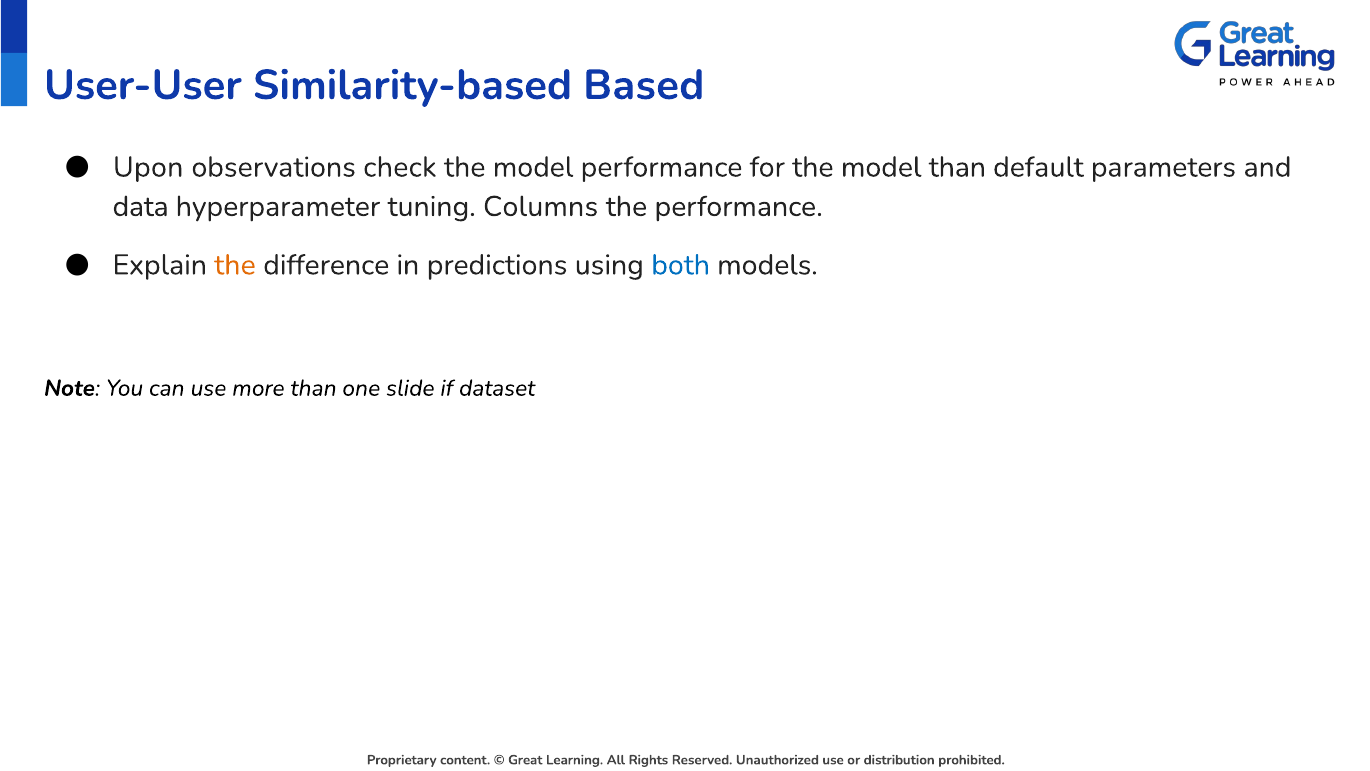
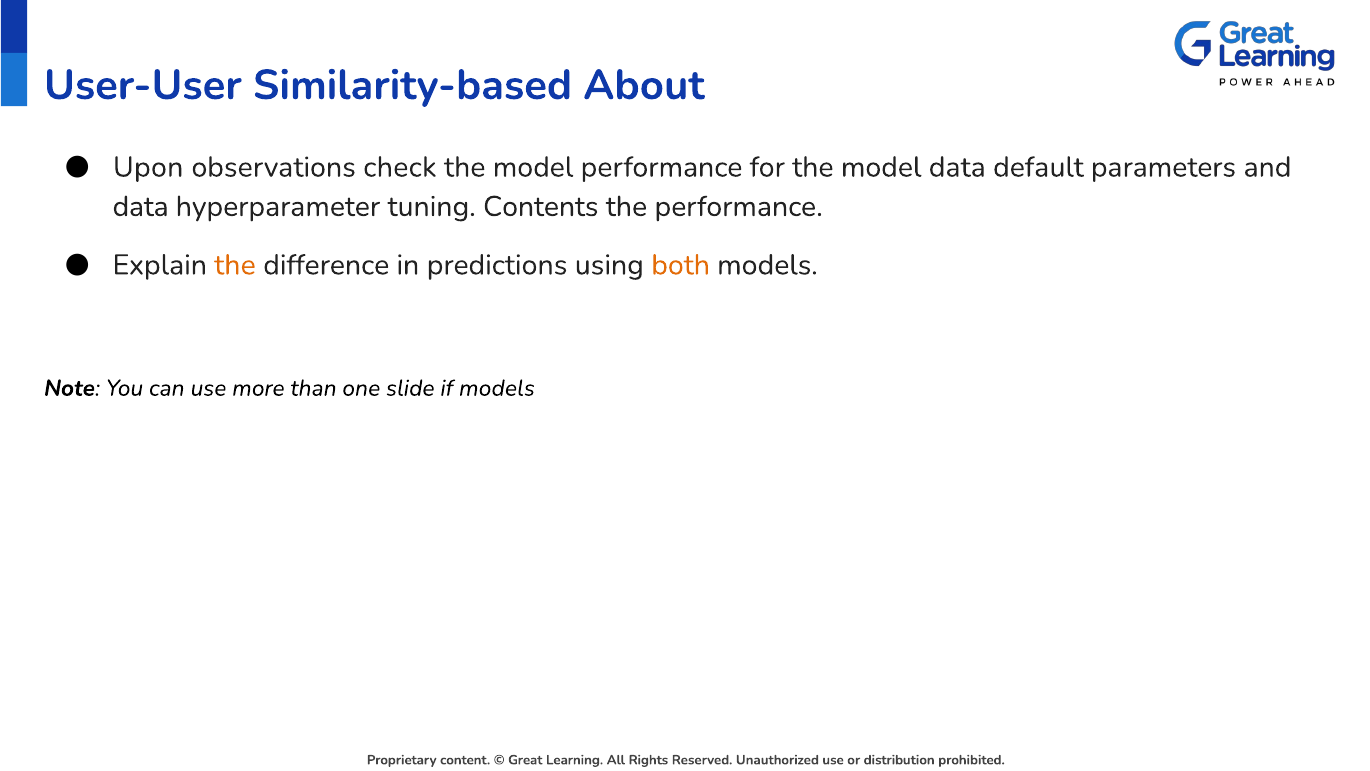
Based: Based -> About
model than: than -> data
Columns: Columns -> Contents
both colour: blue -> orange
if dataset: dataset -> models
